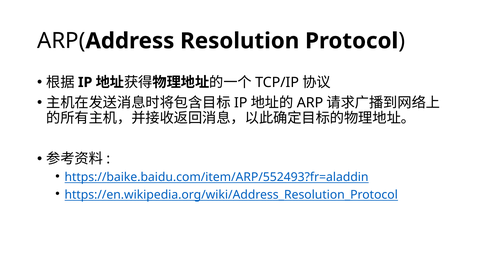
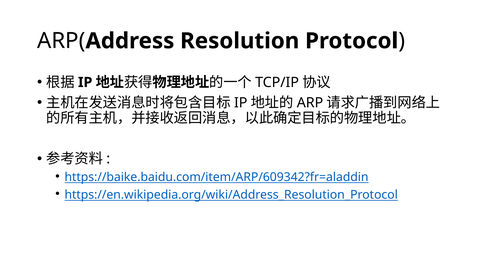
https://baike.baidu.com/item/ARP/552493?fr=aladdin: https://baike.baidu.com/item/ARP/552493?fr=aladdin -> https://baike.baidu.com/item/ARP/609342?fr=aladdin
